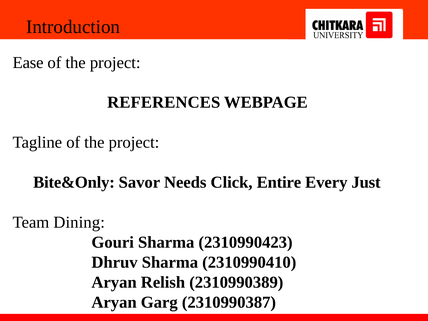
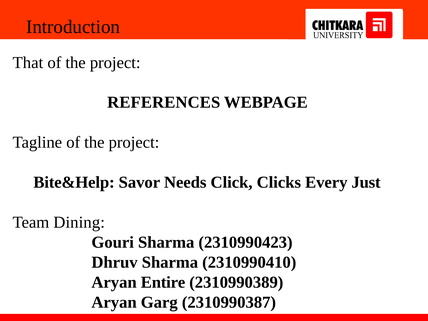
Ease: Ease -> That
Bite&Only: Bite&Only -> Bite&Help
Entire: Entire -> Clicks
Relish: Relish -> Entire
